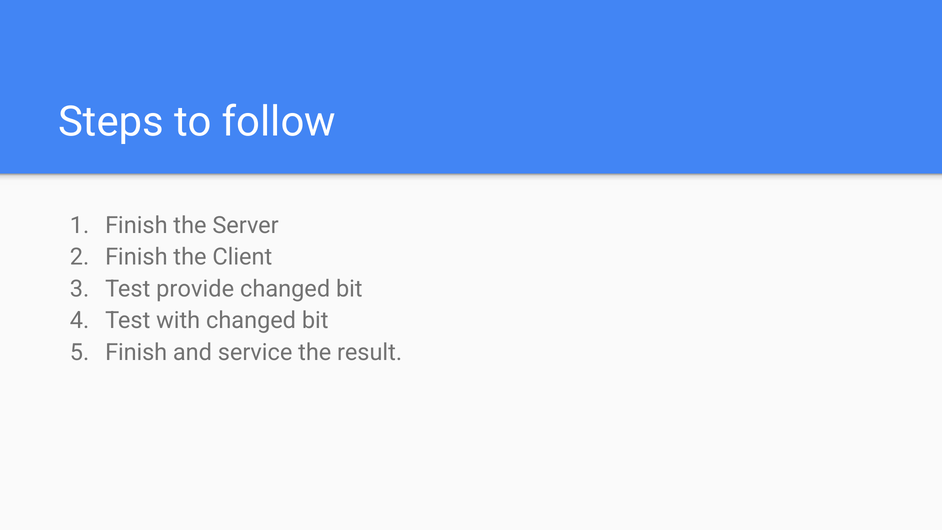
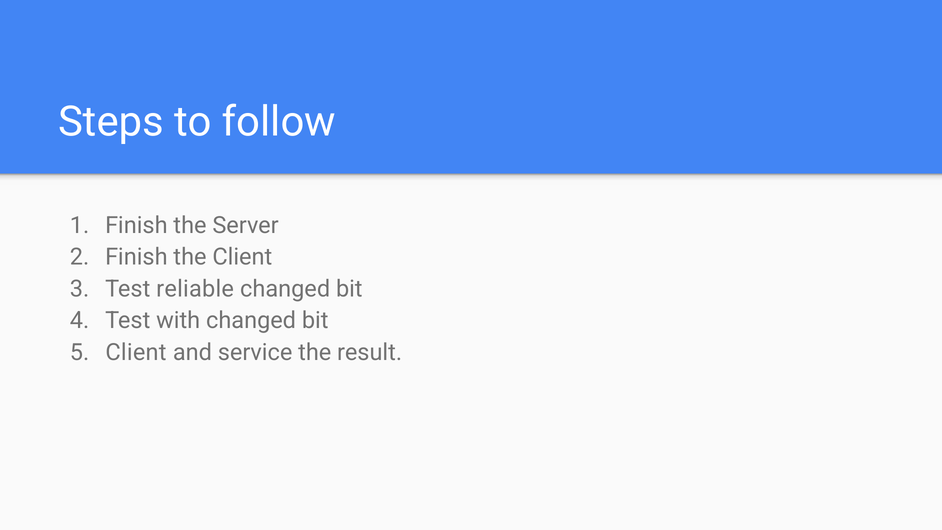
provide: provide -> reliable
Finish at (136, 352): Finish -> Client
